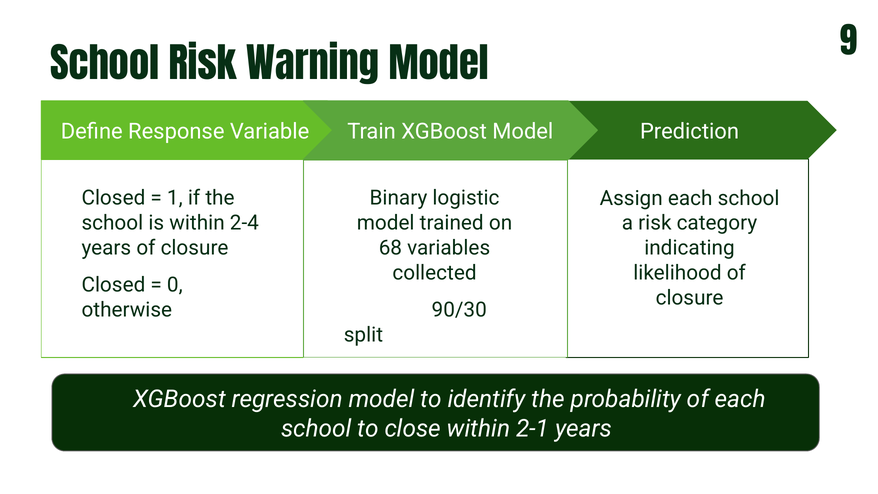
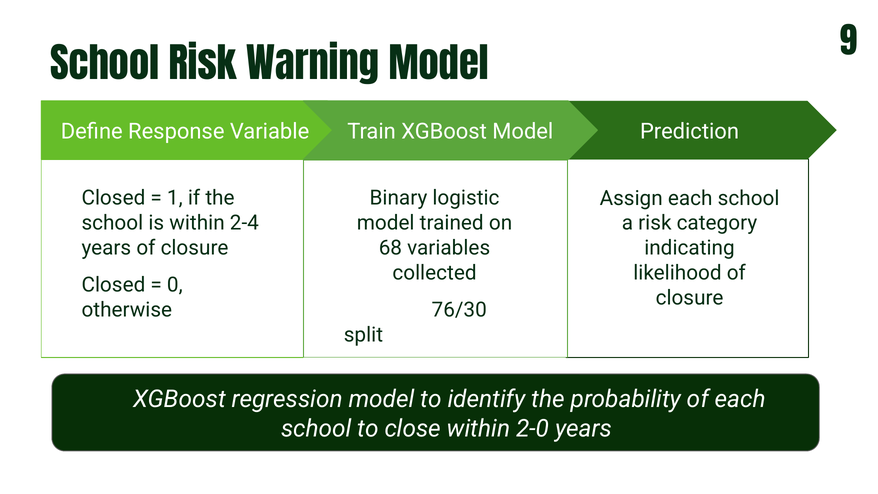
90/30: 90/30 -> 76/30
2-1: 2-1 -> 2-0
